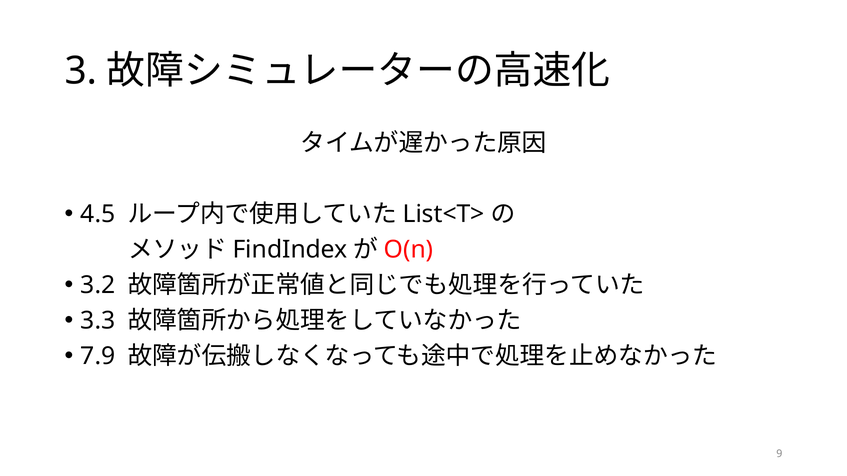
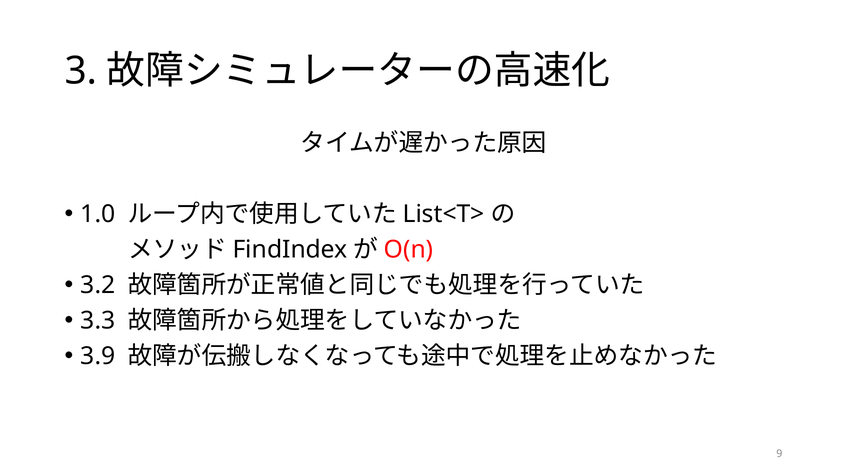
4.5: 4.5 -> 1.0
7.9: 7.9 -> 3.9
